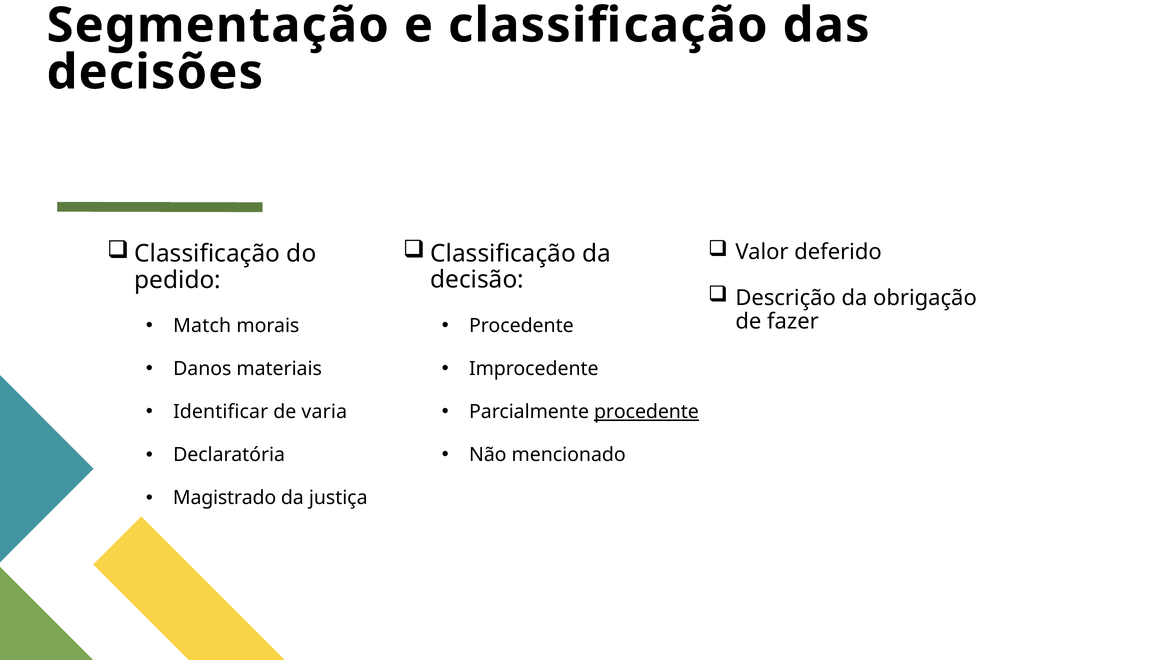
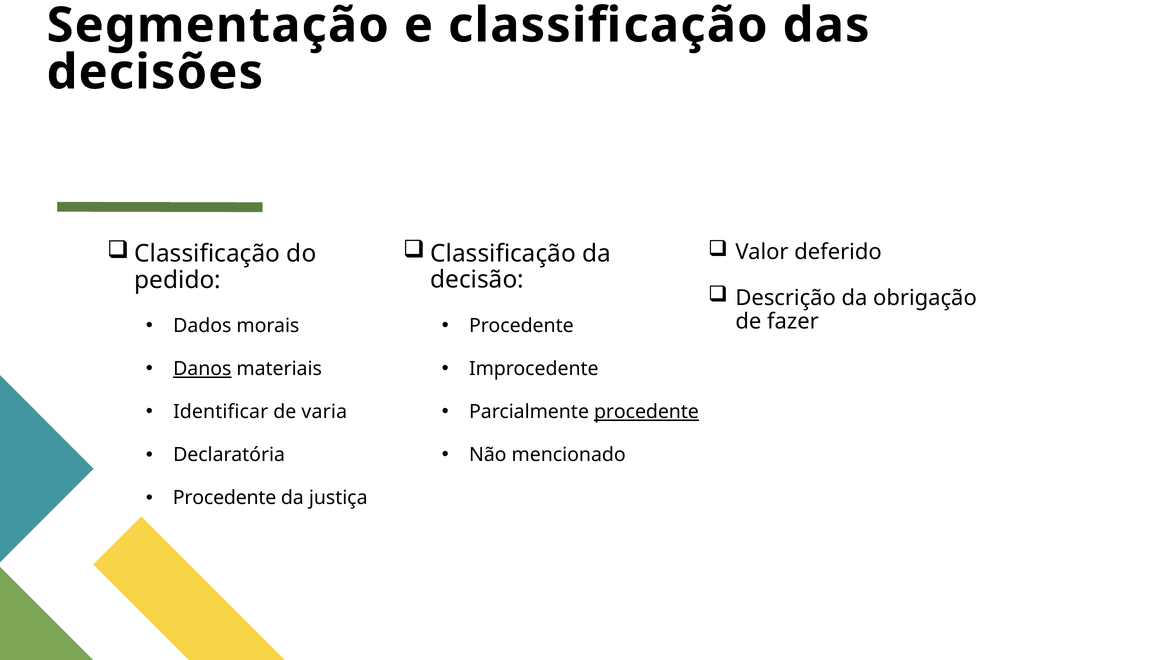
Match: Match -> Dados
Danos underline: none -> present
Magistrado at (225, 498): Magistrado -> Procedente
